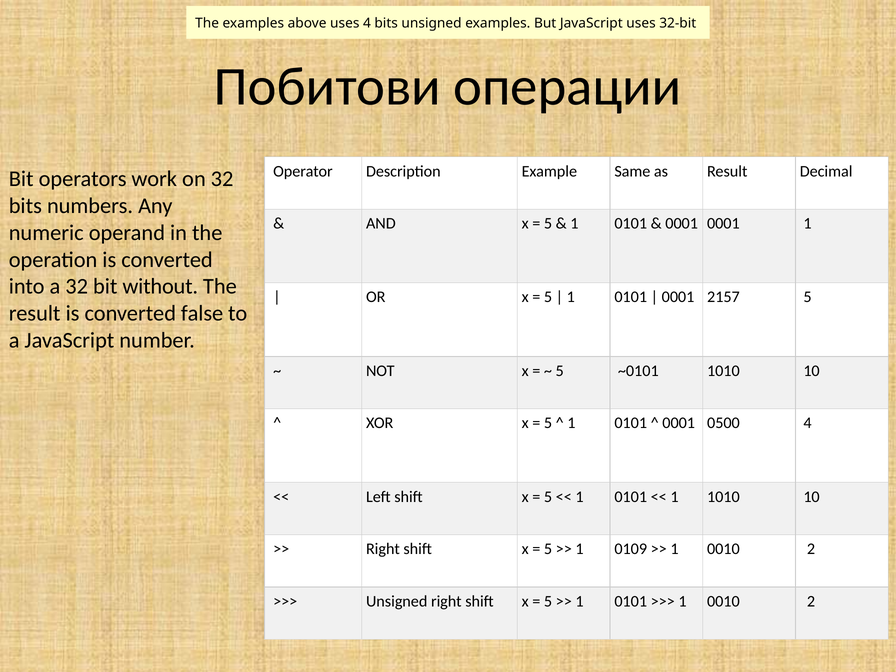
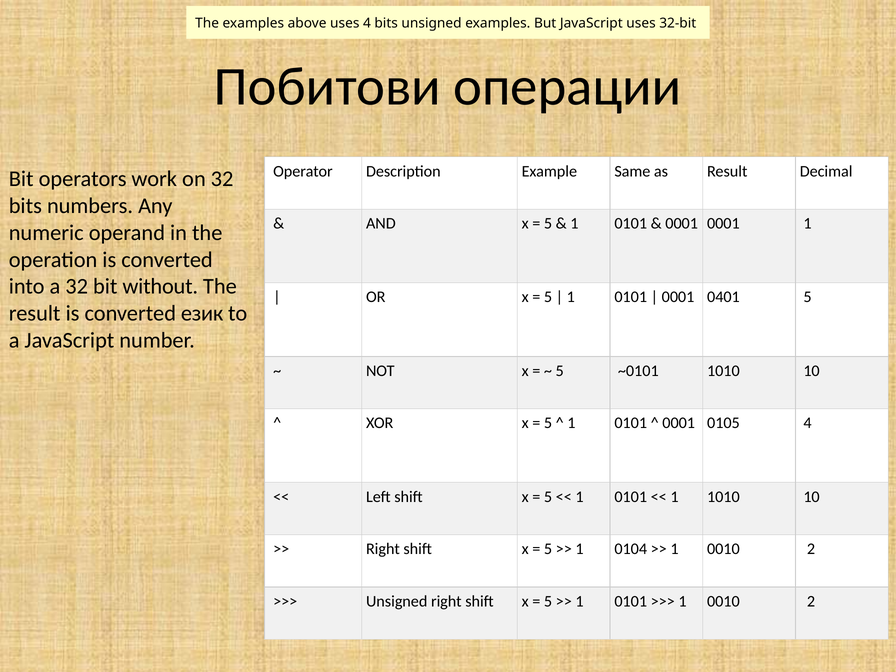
2157: 2157 -> 0401
false: false -> език
0500: 0500 -> 0105
0109: 0109 -> 0104
